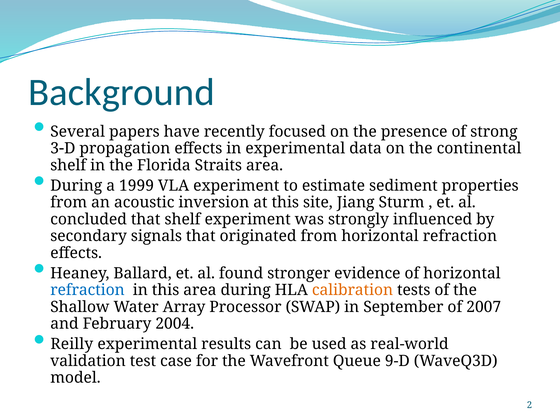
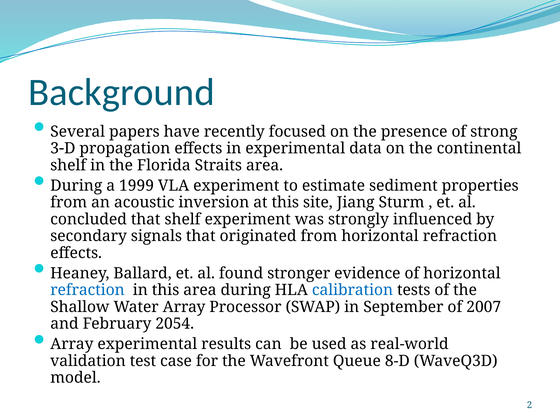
calibration colour: orange -> blue
2004: 2004 -> 2054
Reilly at (72, 344): Reilly -> Array
9-D: 9-D -> 8-D
